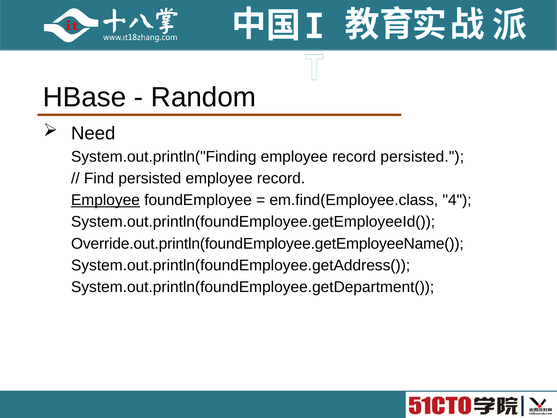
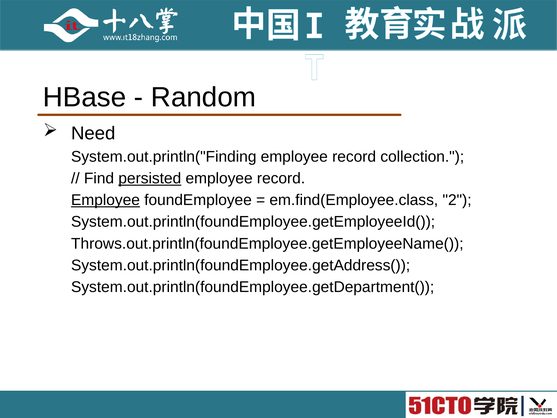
record persisted: persisted -> collection
persisted at (150, 178) underline: none -> present
4: 4 -> 2
Override.out.println(foundEmployee.getEmployeeName(: Override.out.println(foundEmployee.getEmployeeName( -> Throws.out.println(foundEmployee.getEmployeeName(
